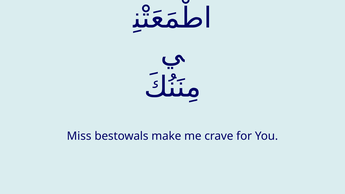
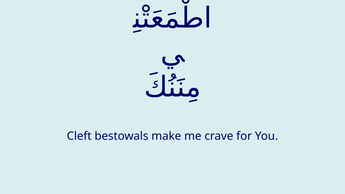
Miss: Miss -> Cleft
